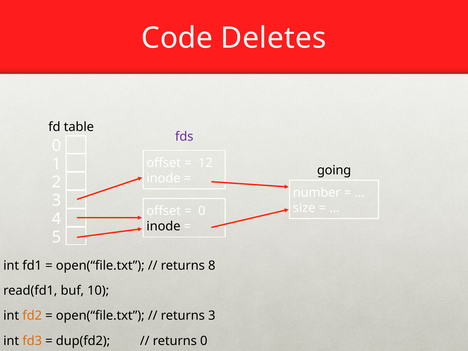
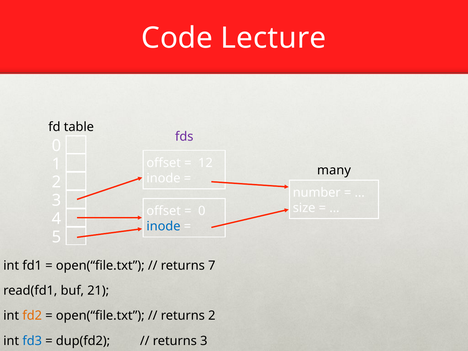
Deletes: Deletes -> Lecture
going: going -> many
inode at (163, 226) colour: black -> blue
8: 8 -> 7
10: 10 -> 21
returns 3: 3 -> 2
fd3 colour: orange -> blue
returns 0: 0 -> 3
